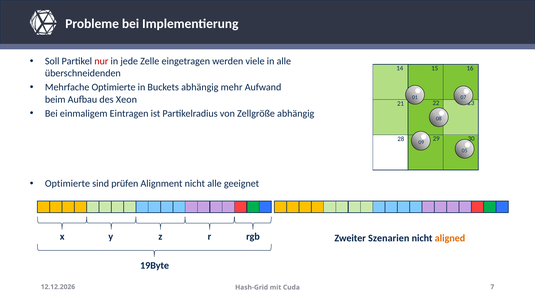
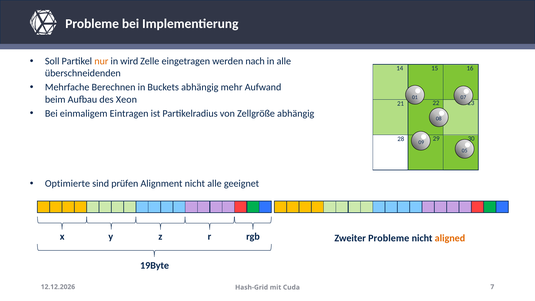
nur colour: red -> orange
jede: jede -> wird
viele: viele -> nach
Mehrfache Optimierte: Optimierte -> Berechnen
Zweiter Szenarien: Szenarien -> Probleme
